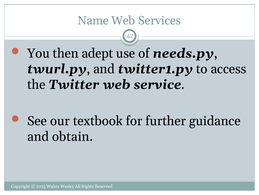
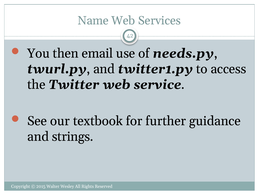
adept: adept -> email
obtain: obtain -> strings
